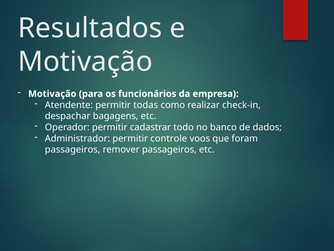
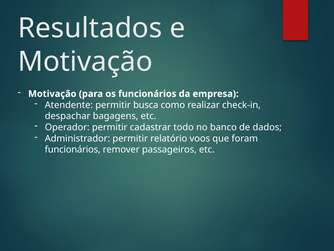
todas: todas -> busca
controle: controle -> relatório
passageiros at (73, 149): passageiros -> funcionários
